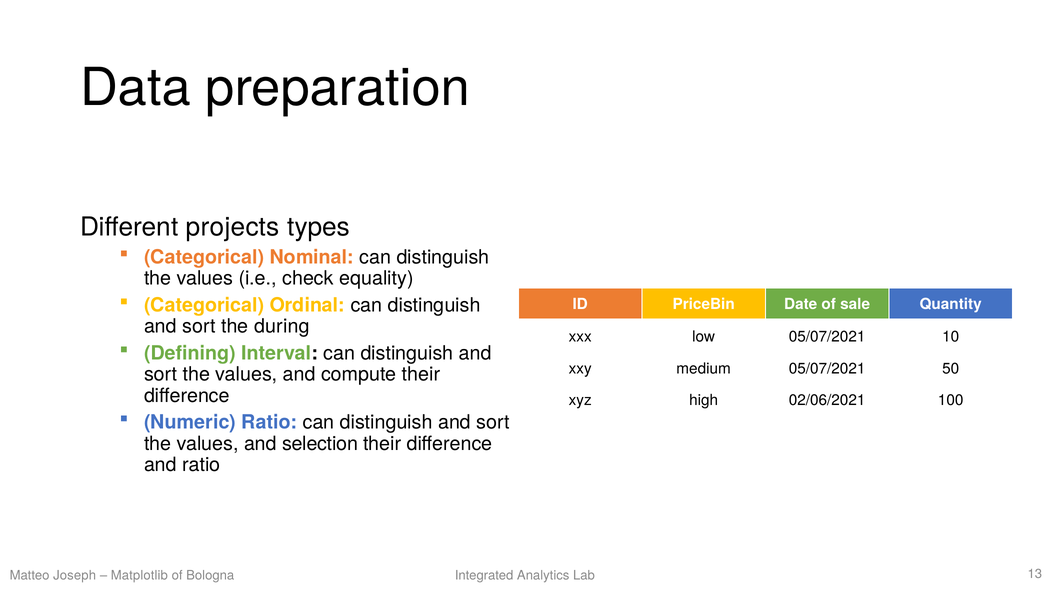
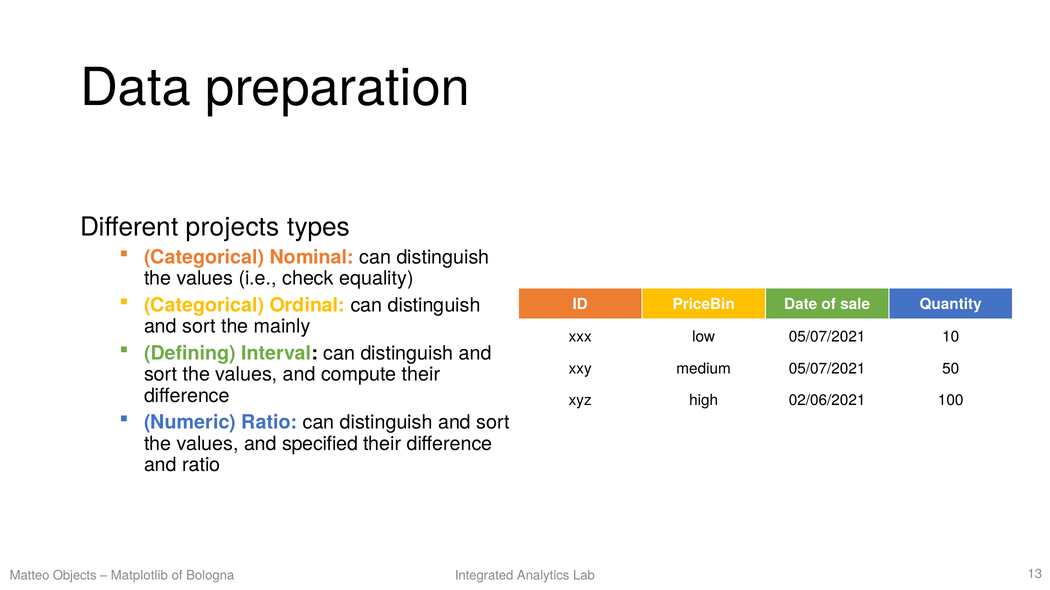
during: during -> mainly
selection: selection -> specified
Joseph: Joseph -> Objects
